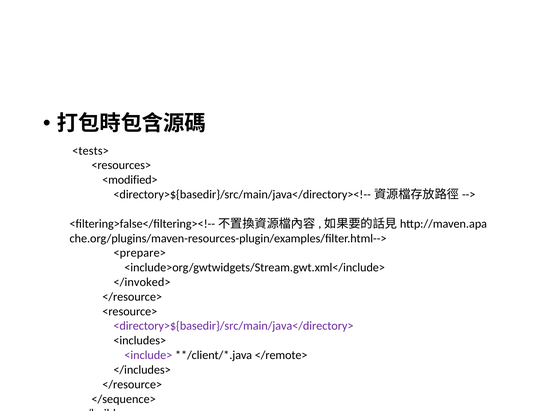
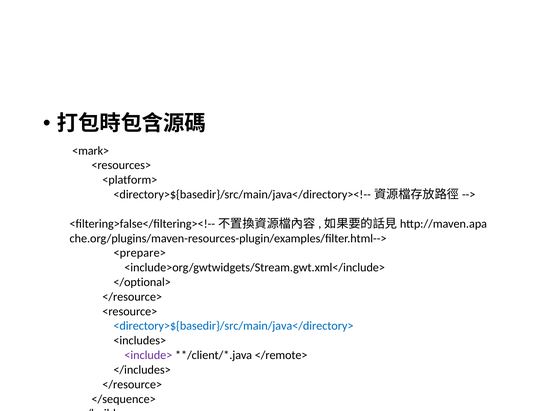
<tests>: <tests> -> <mark>
<modified>: <modified> -> <platform>
</invoked>: </invoked> -> </optional>
<directory>${basedir}/src/main/java</directory> colour: purple -> blue
